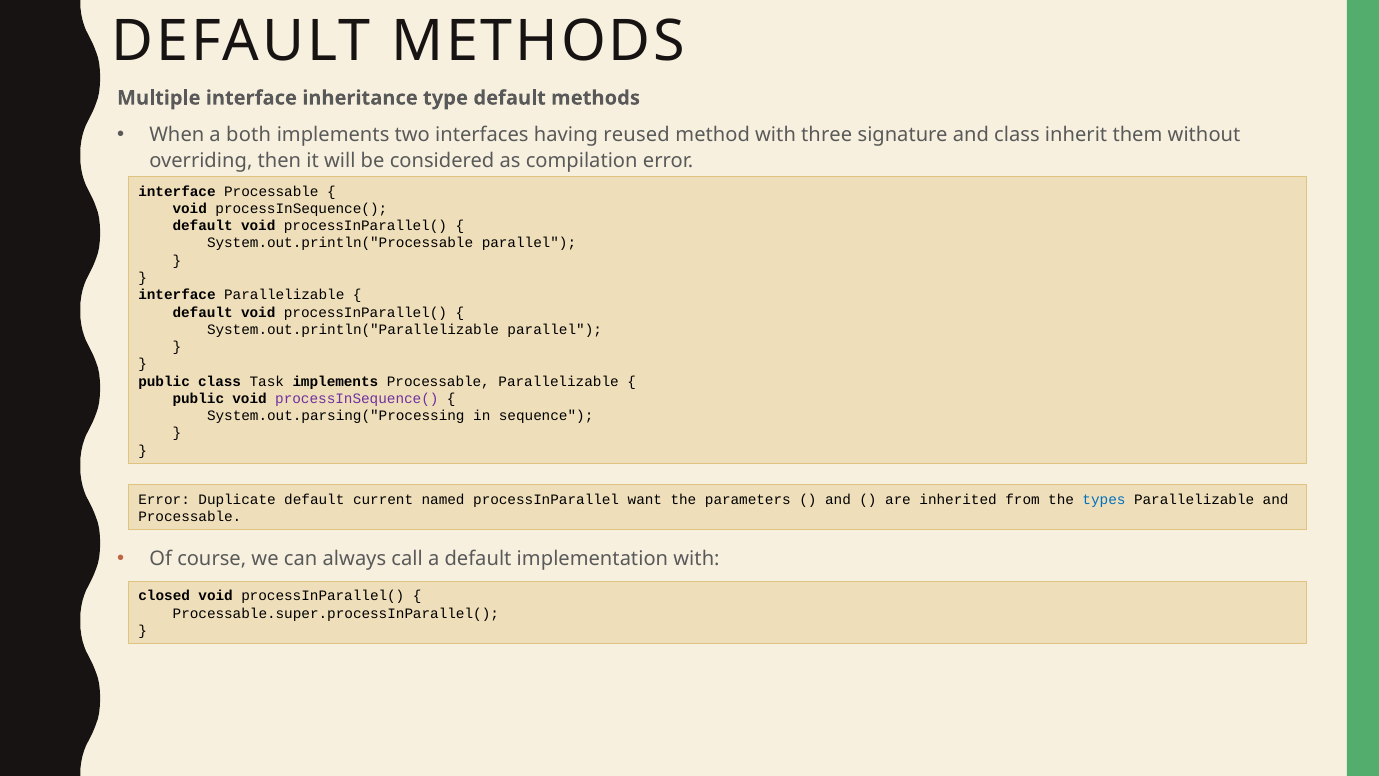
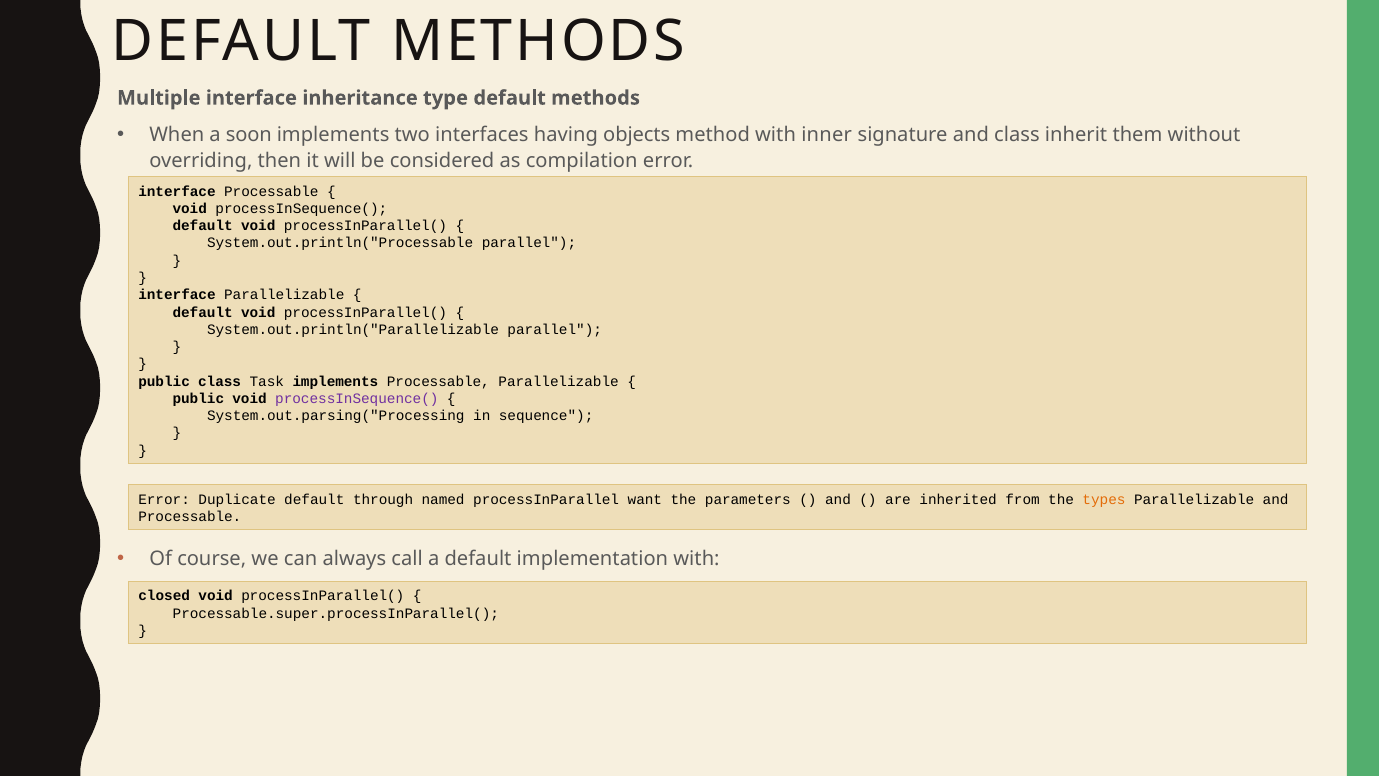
both: both -> soon
reused: reused -> objects
three: three -> inner
current: current -> through
types colour: blue -> orange
